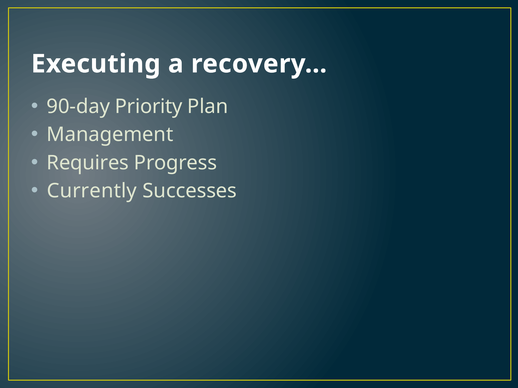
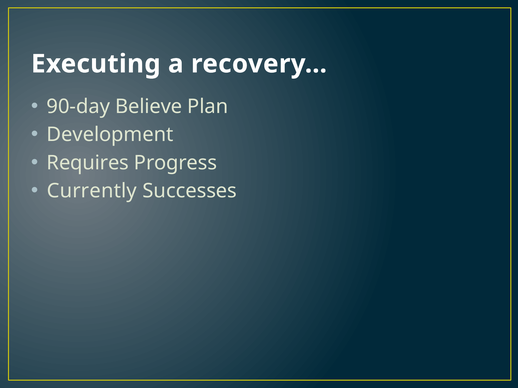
Priority: Priority -> Believe
Management: Management -> Development
